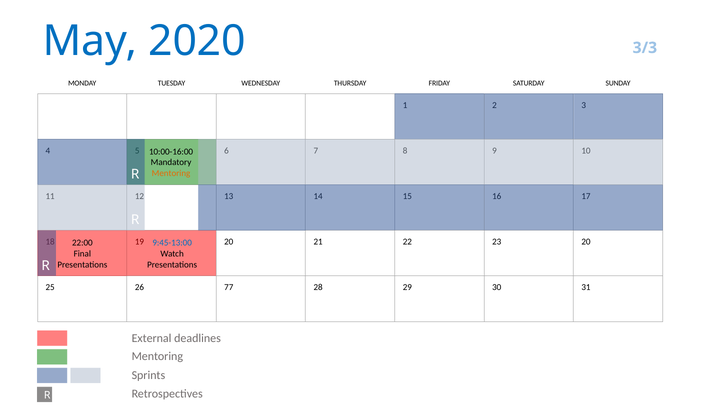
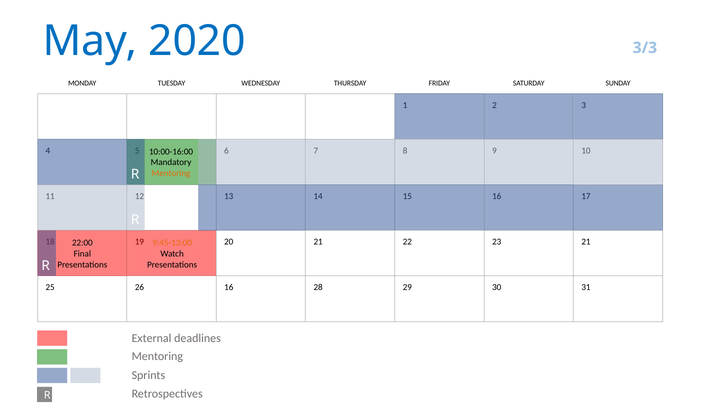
23 20: 20 -> 21
9:45-13:00 colour: blue -> orange
26 77: 77 -> 16
